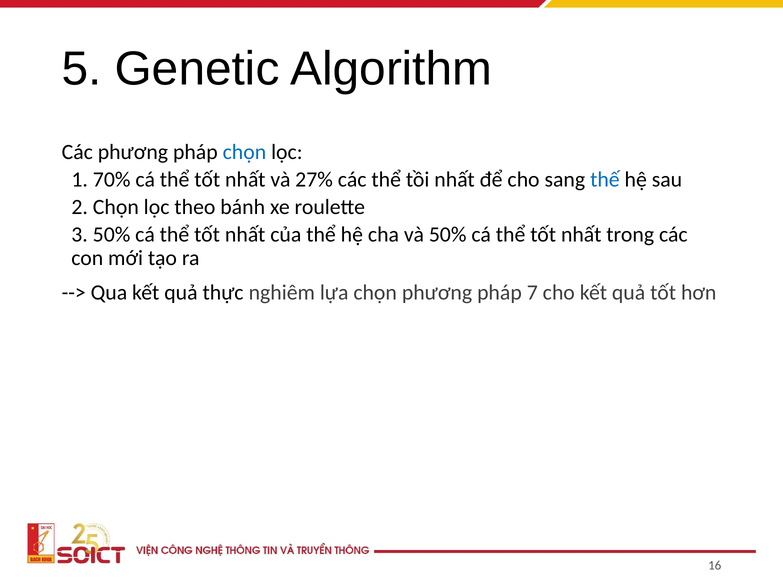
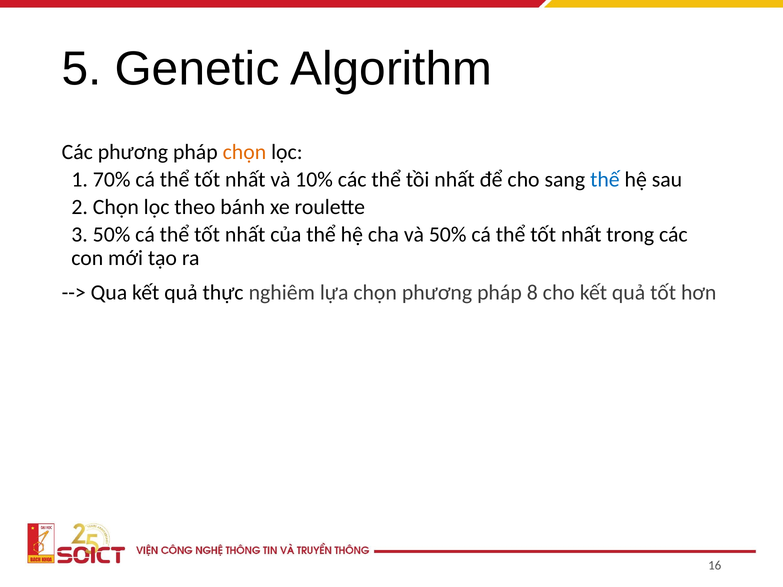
chọn at (244, 152) colour: blue -> orange
27%: 27% -> 10%
7: 7 -> 8
